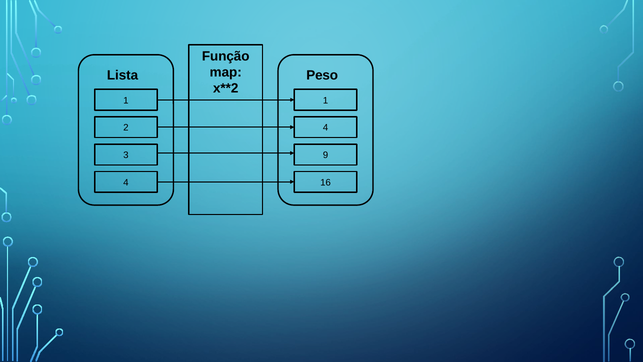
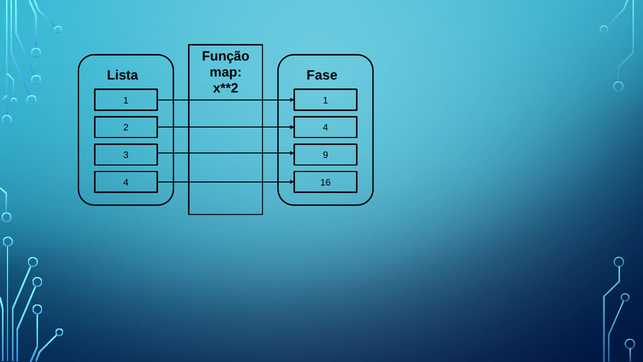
Peso: Peso -> Fase
